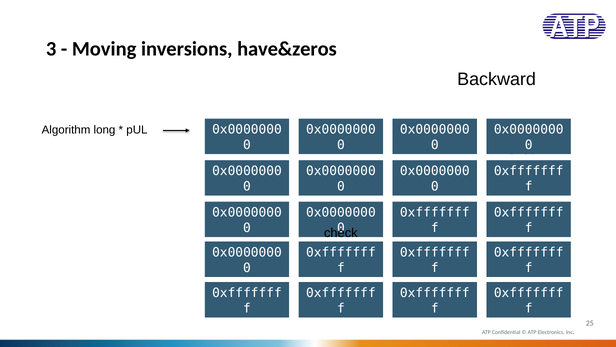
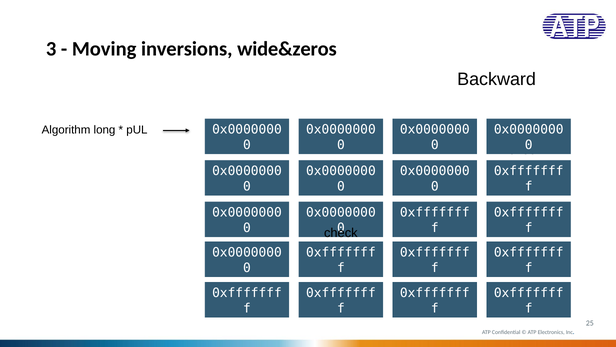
have&zeros: have&zeros -> wide&zeros
